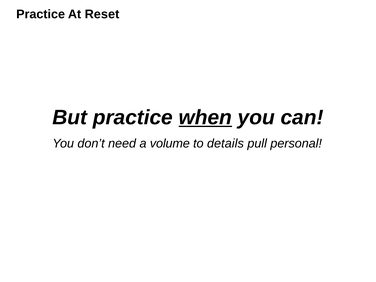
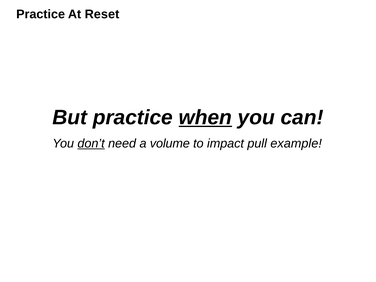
don’t underline: none -> present
details: details -> impact
personal: personal -> example
